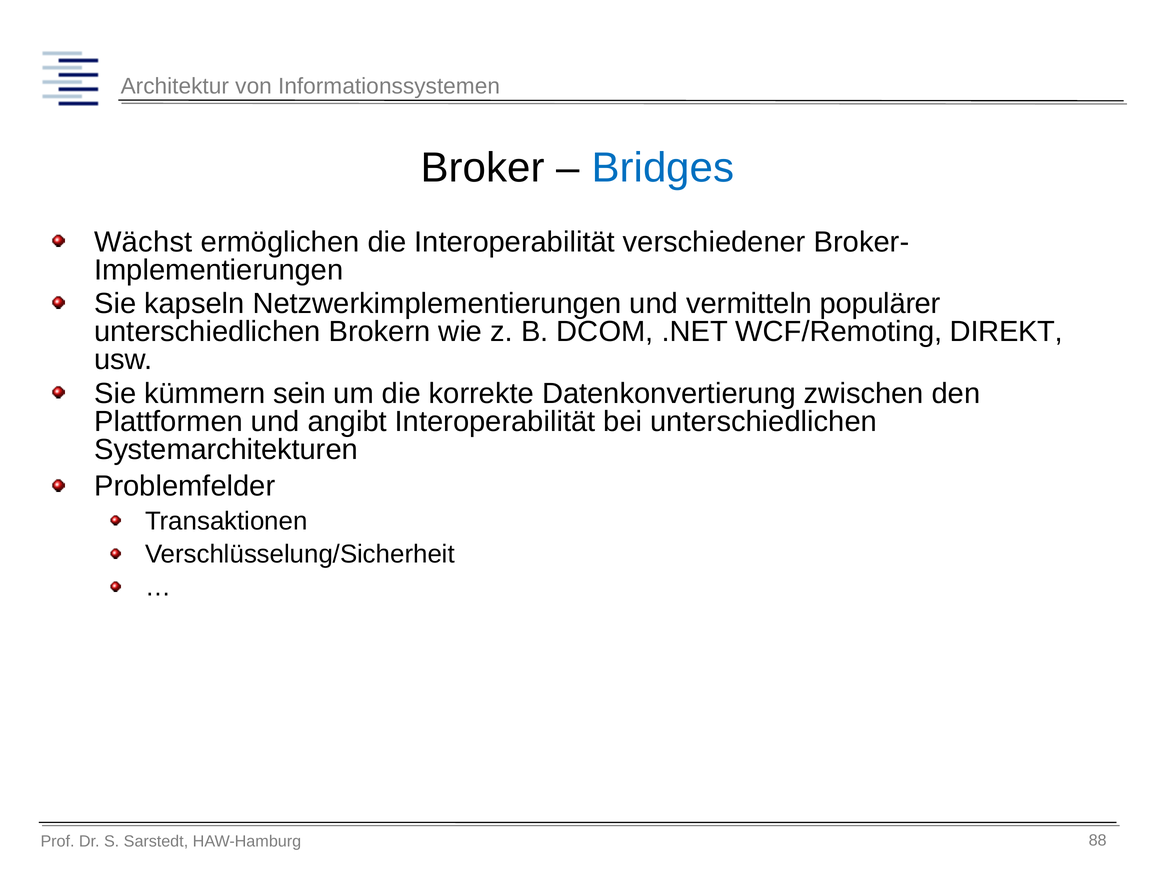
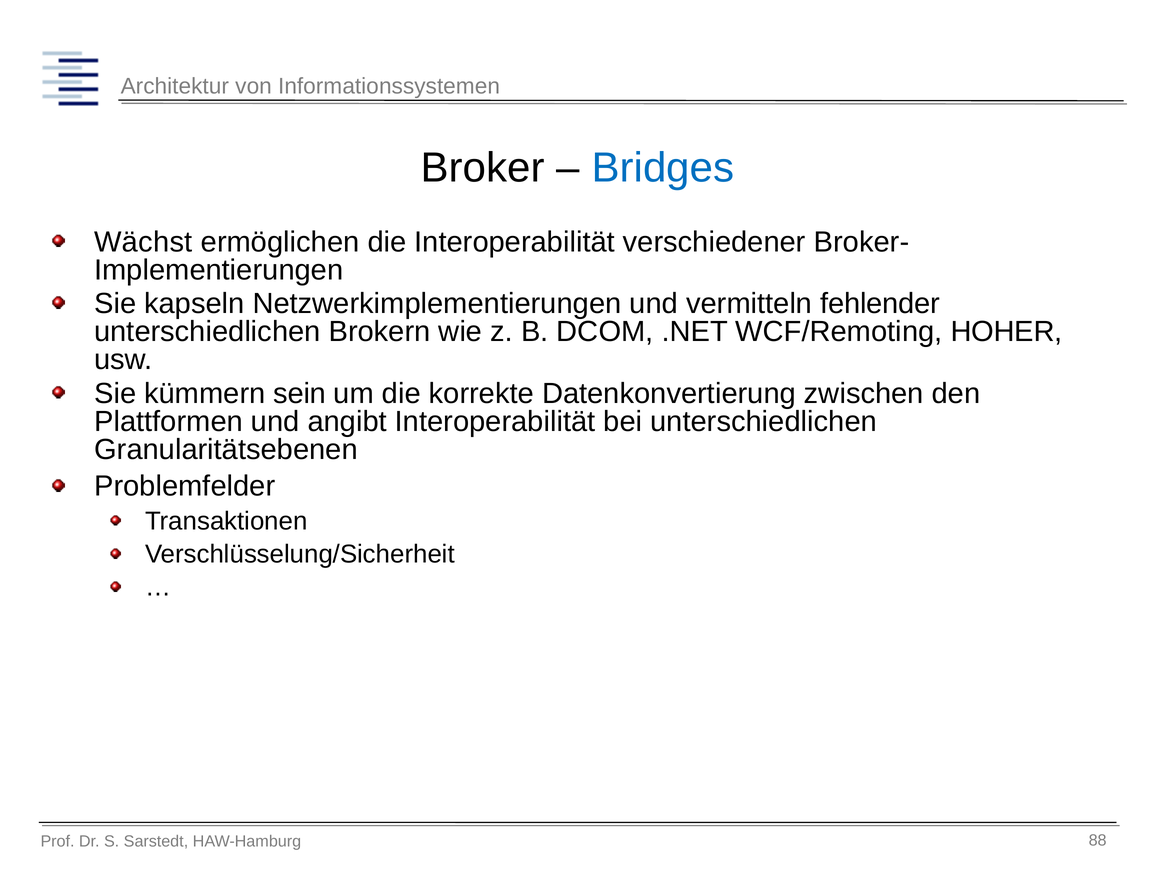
populärer: populärer -> fehlender
DIREKT: DIREKT -> HOHER
Systemarchitekturen: Systemarchitekturen -> Granularitätsebenen
